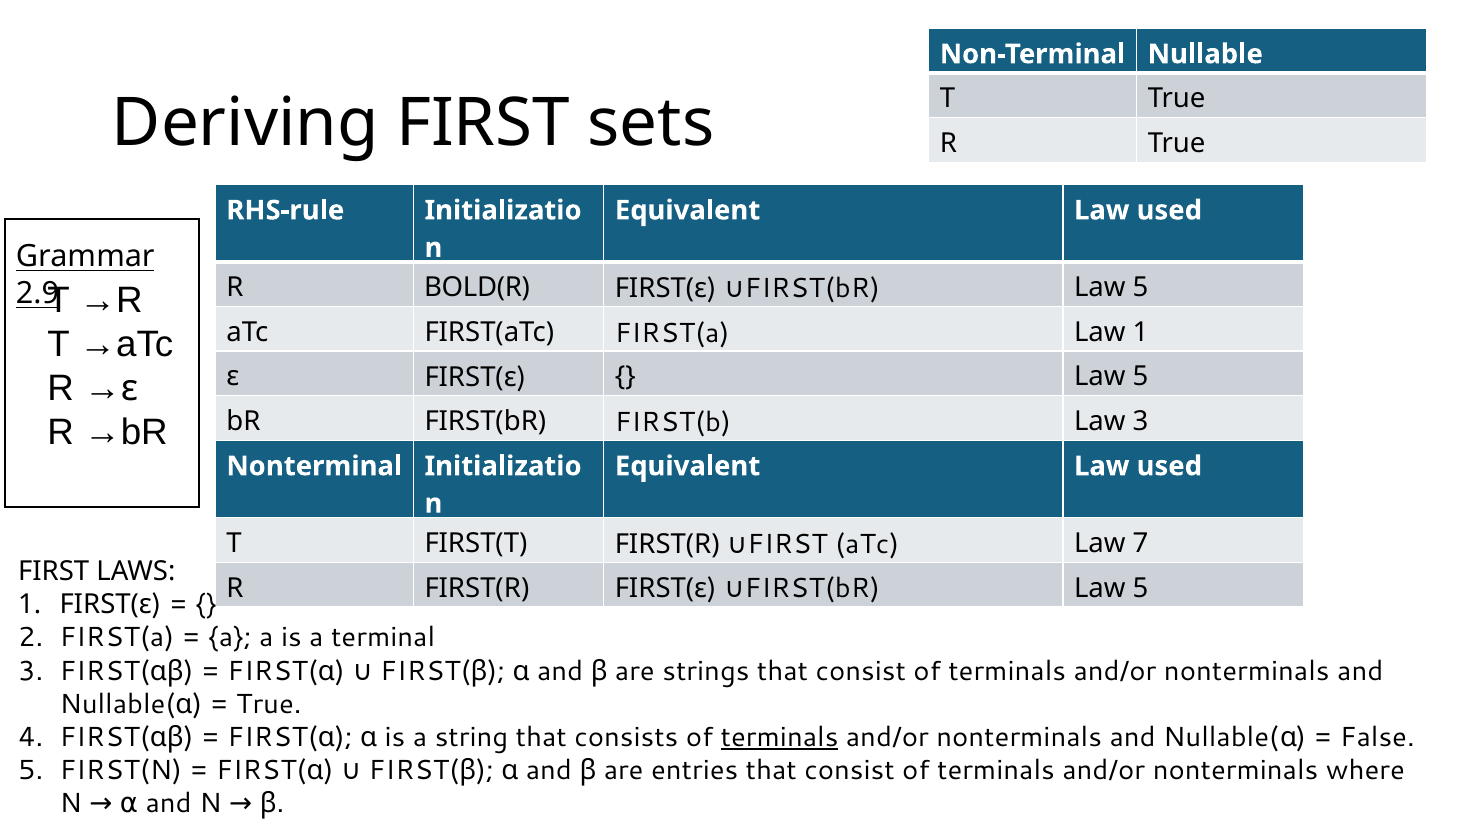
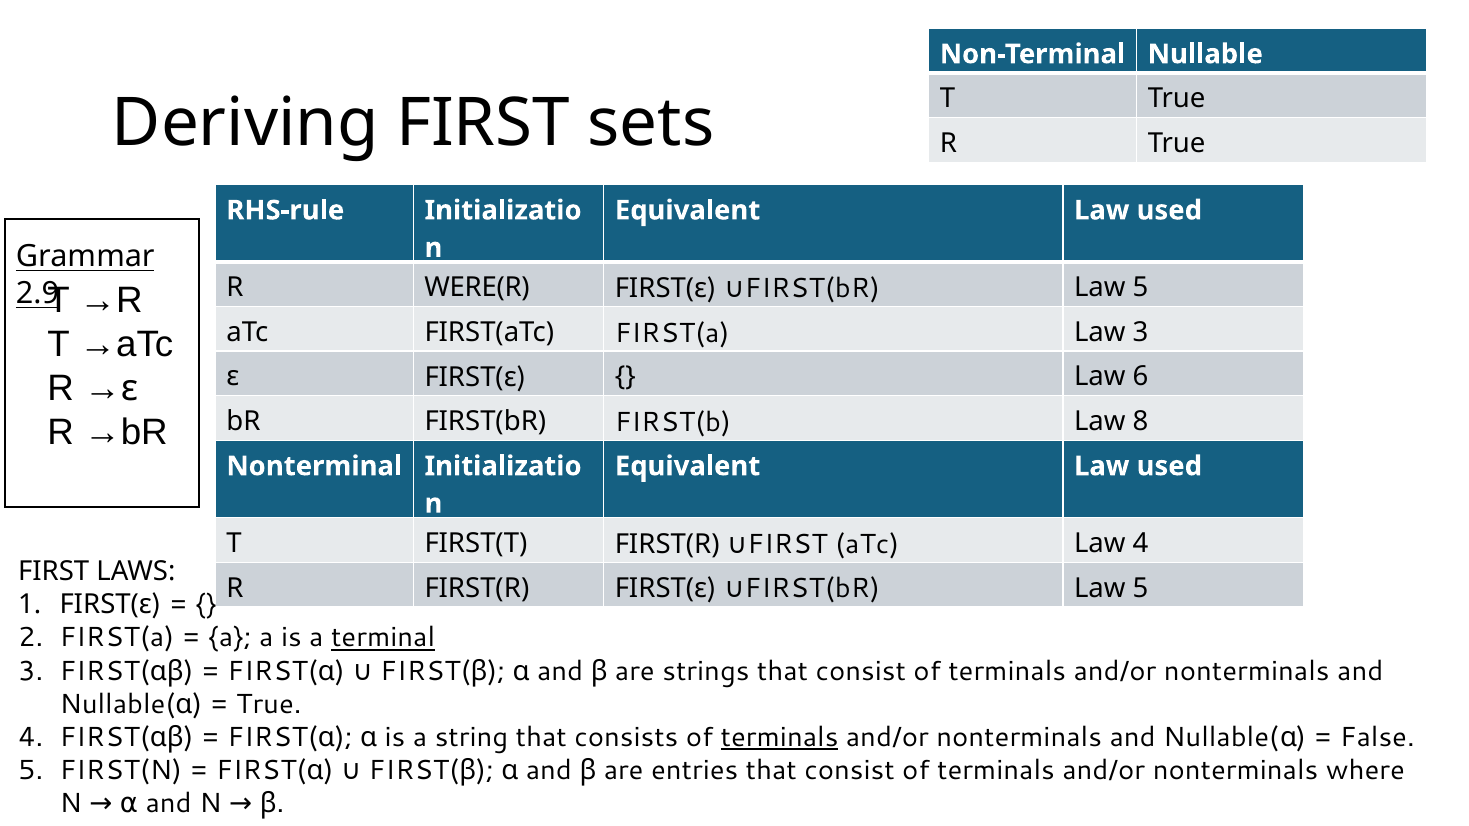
BOLD(R: BOLD(R -> WERE(R
Law 1: 1 -> 3
5 at (1141, 377): 5 -> 6
Law 3: 3 -> 8
Law 7: 7 -> 4
terminal underline: none -> present
